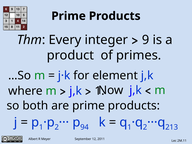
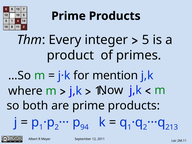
9: 9 -> 5
element: element -> mention
